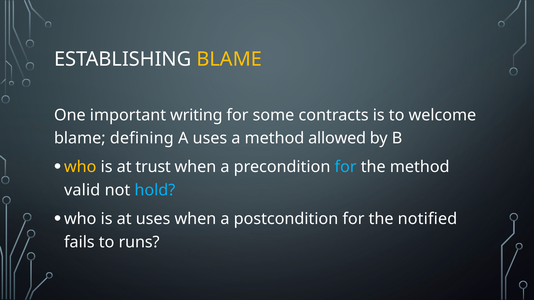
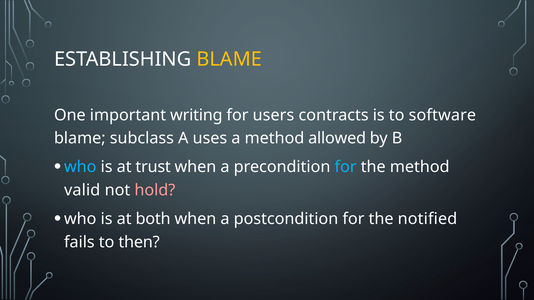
some: some -> users
welcome: welcome -> software
defining: defining -> subclass
who at (80, 167) colour: yellow -> light blue
hold colour: light blue -> pink
at uses: uses -> both
runs: runs -> then
